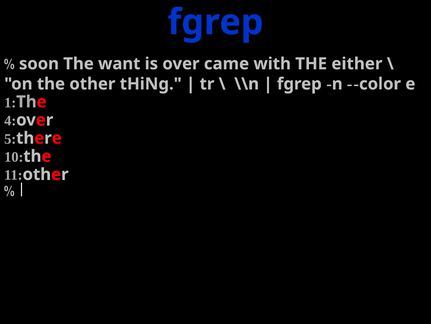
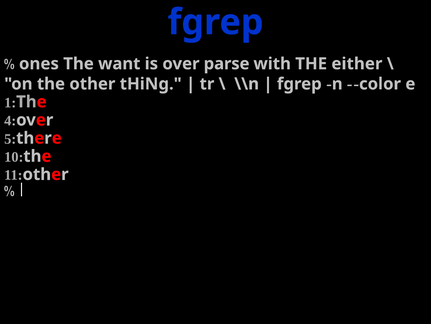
soon: soon -> ones
came: came -> parse
